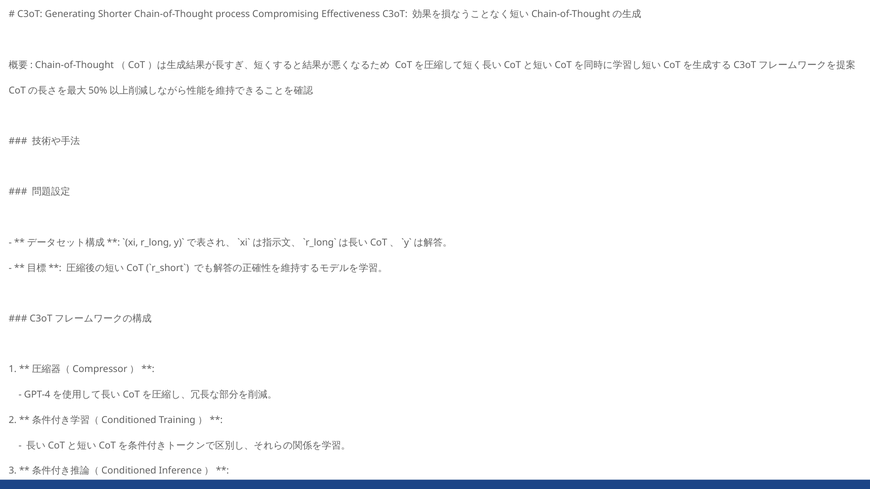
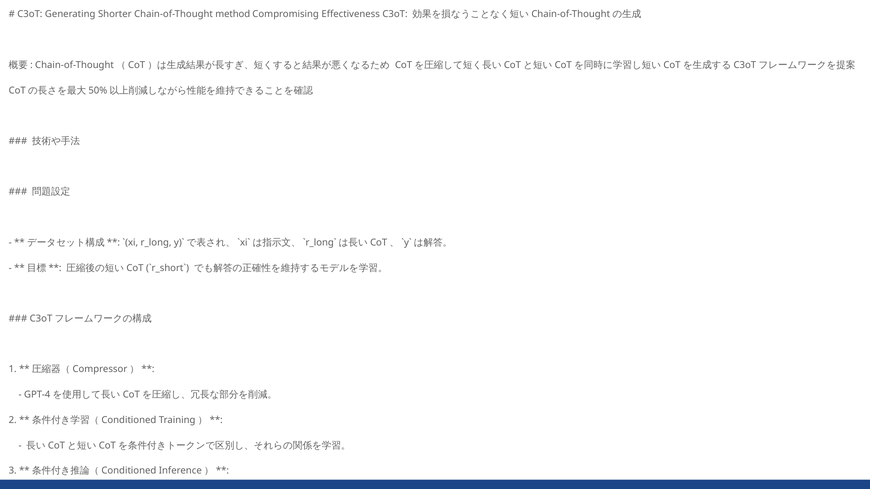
Chain-of-Thought process: process -> method
